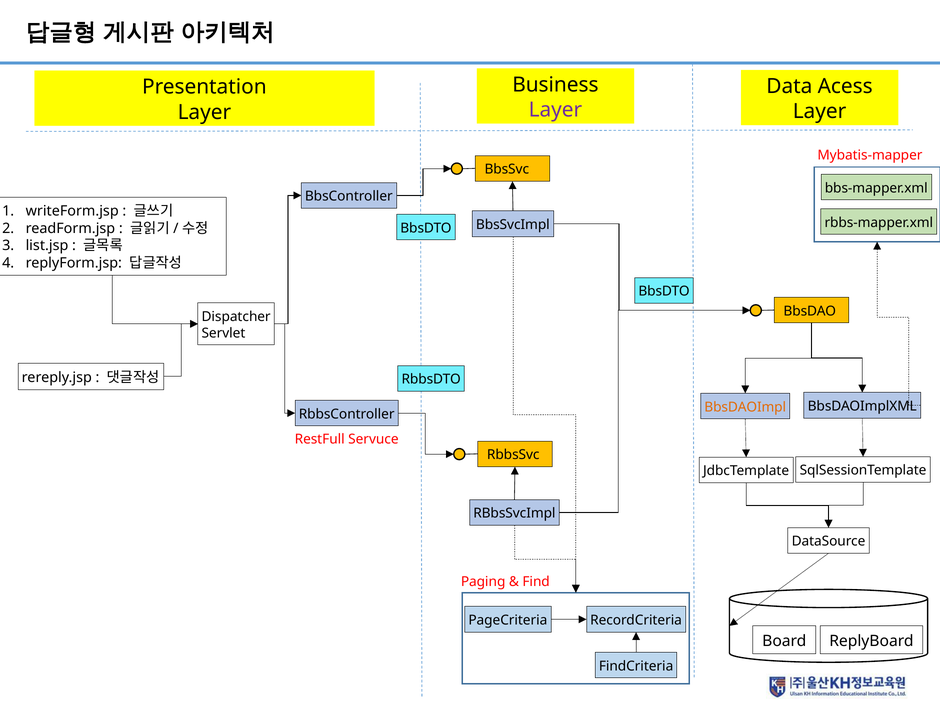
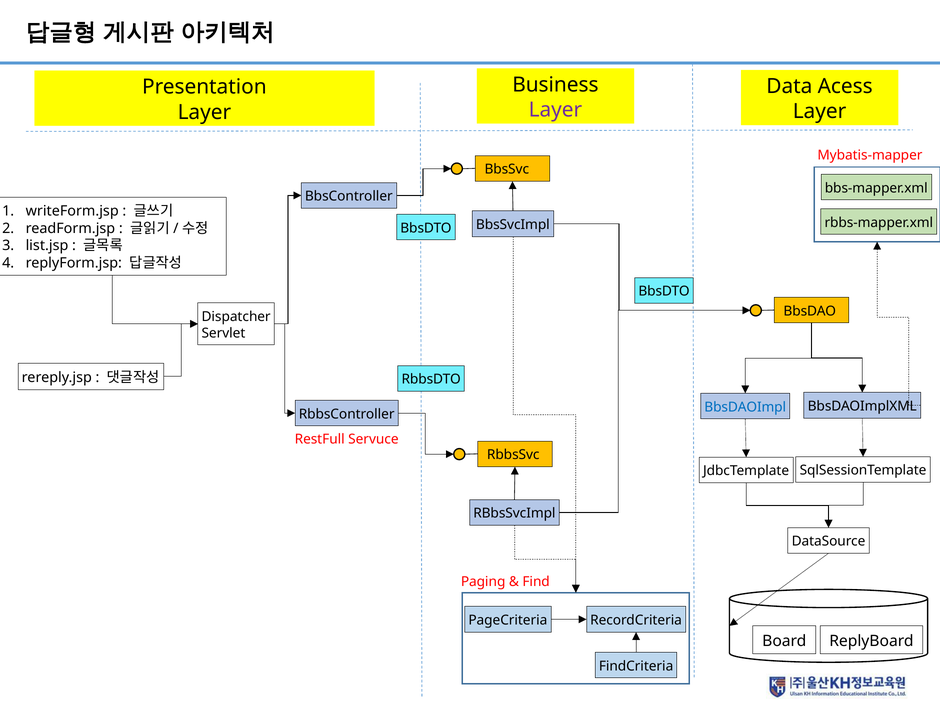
BbsDAOImpl colour: orange -> blue
